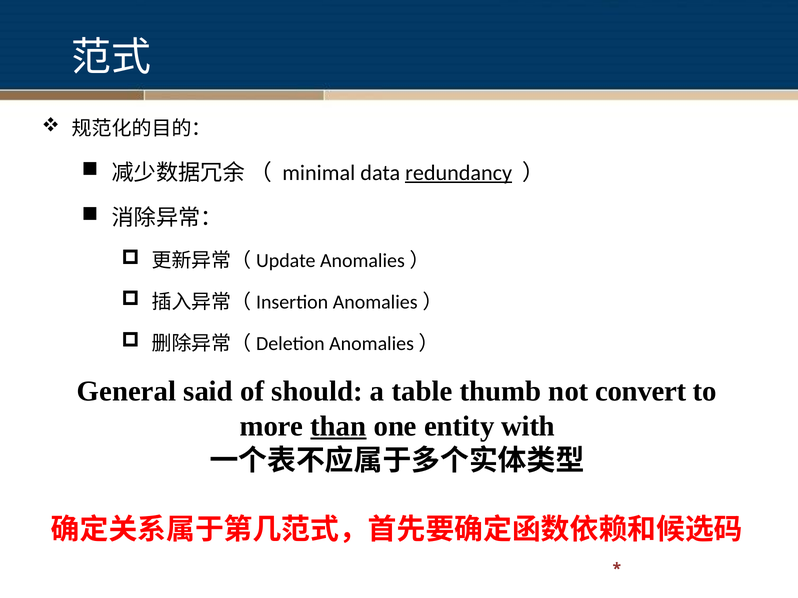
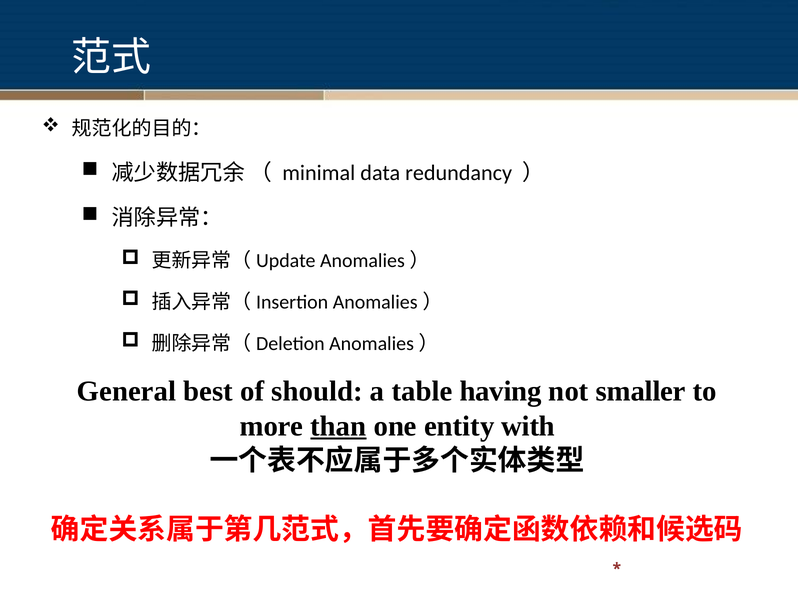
redundancy underline: present -> none
said: said -> best
thumb: thumb -> having
convert: convert -> smaller
